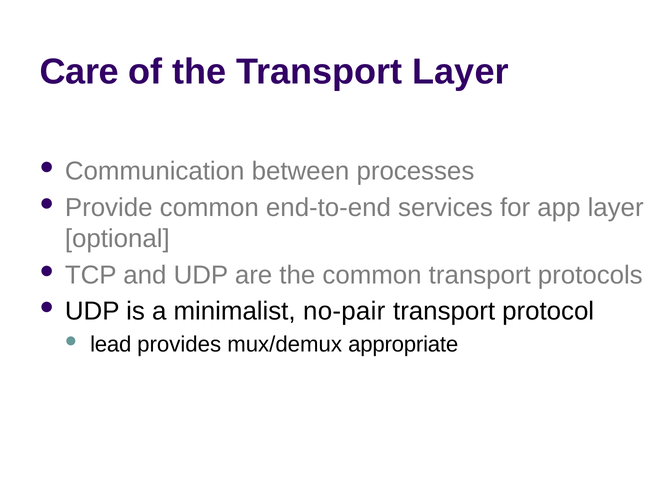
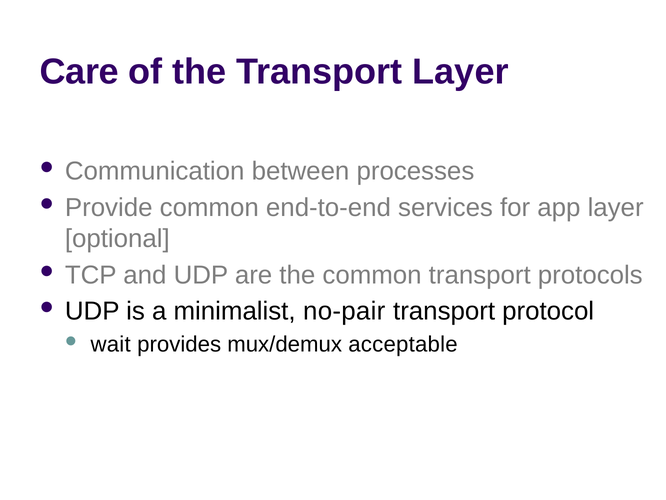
lead: lead -> wait
appropriate: appropriate -> acceptable
